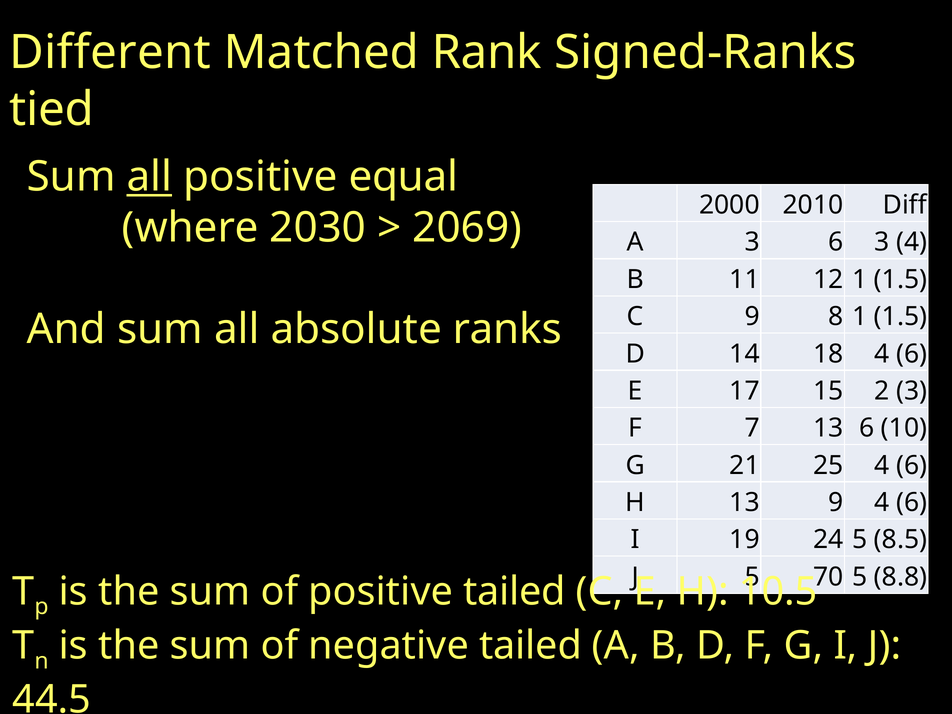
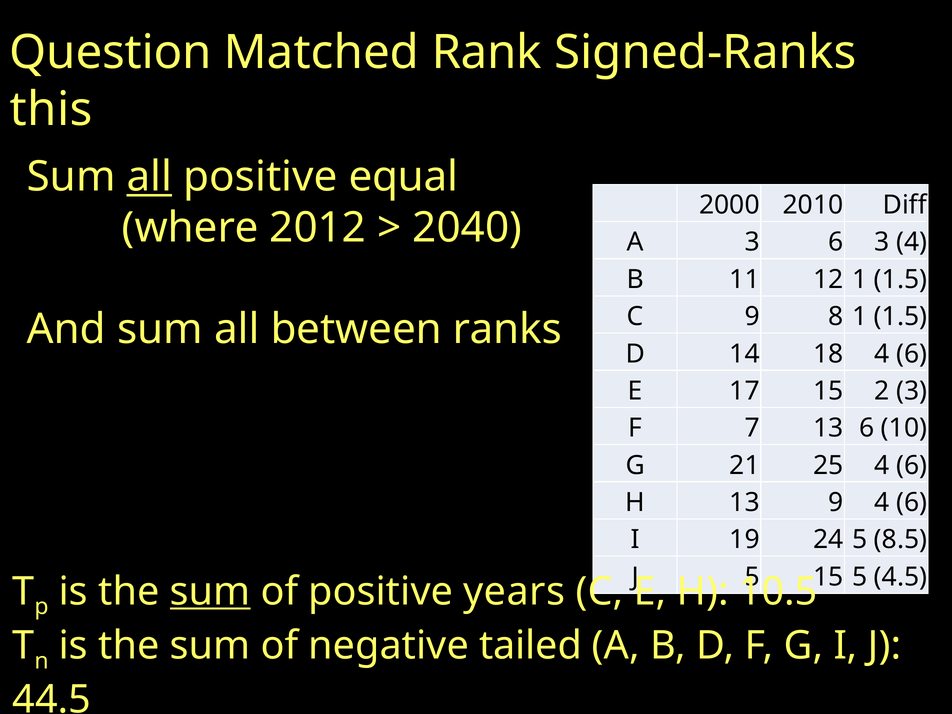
Different: Different -> Question
tied: tied -> this
2030: 2030 -> 2012
2069: 2069 -> 2040
absolute: absolute -> between
70 at (828, 577): 70 -> 15
8.8: 8.8 -> 4.5
sum at (210, 591) underline: none -> present
positive tailed: tailed -> years
